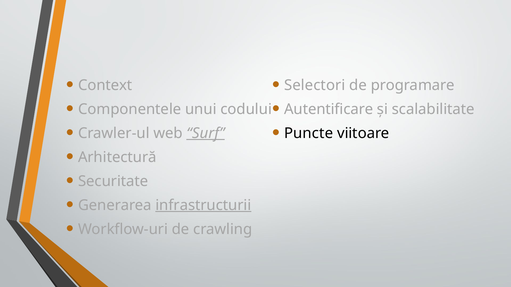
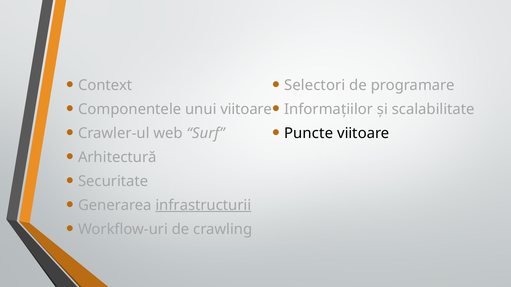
unui codului: codului -> viitoare
Autentificare: Autentificare -> Informațiilor
Surf underline: present -> none
